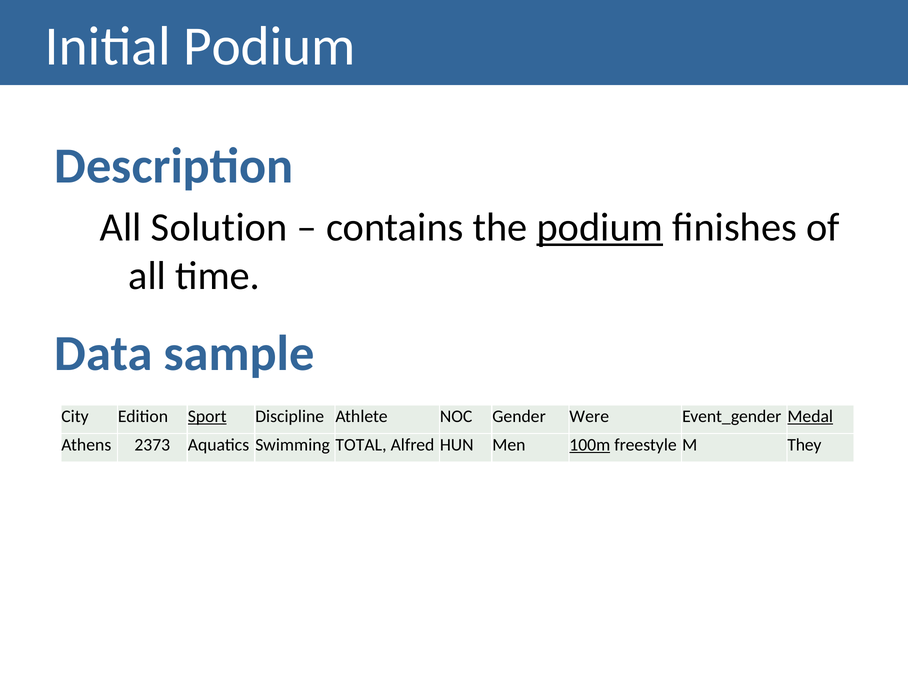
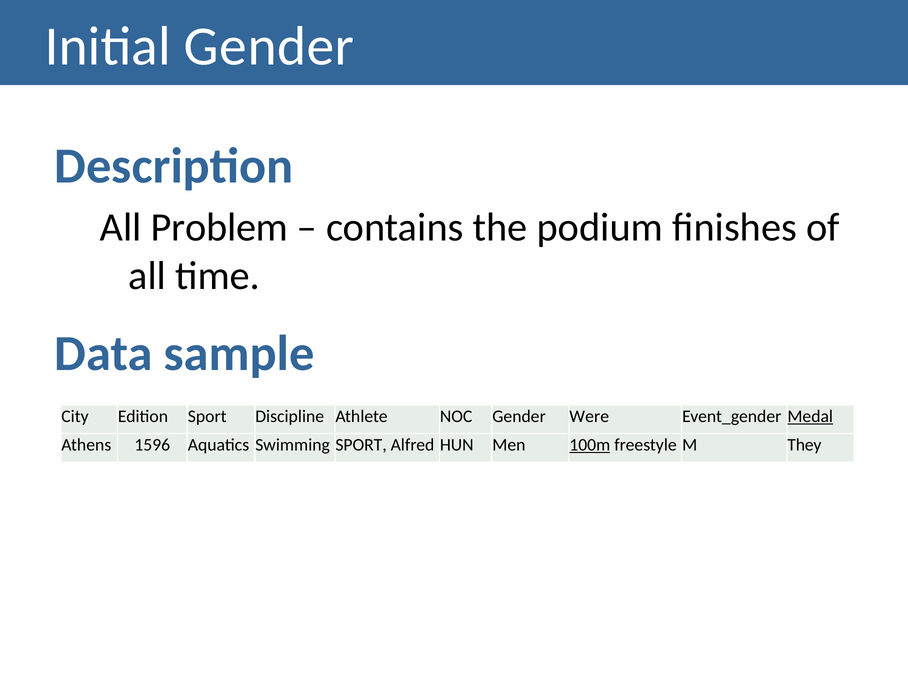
Initial Podium: Podium -> Gender
Solution: Solution -> Problem
podium at (600, 227) underline: present -> none
Sport at (207, 416) underline: present -> none
2373: 2373 -> 1596
Swimming TOTAL: TOTAL -> SPORT
